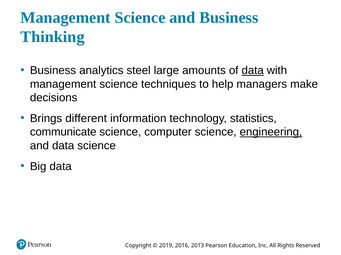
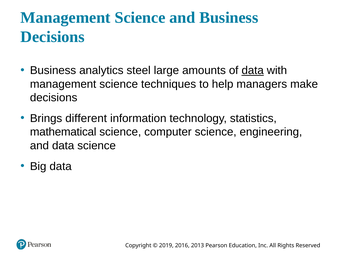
Thinking at (53, 37): Thinking -> Decisions
communicate: communicate -> mathematical
engineering underline: present -> none
